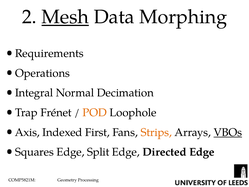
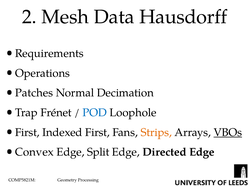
Mesh underline: present -> none
Morphing: Morphing -> Hausdorff
Integral: Integral -> Patches
POD colour: orange -> blue
Axis at (27, 132): Axis -> First
Squares: Squares -> Convex
